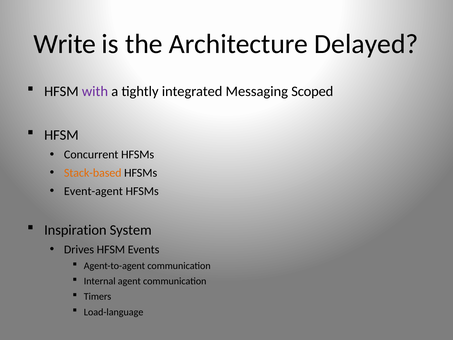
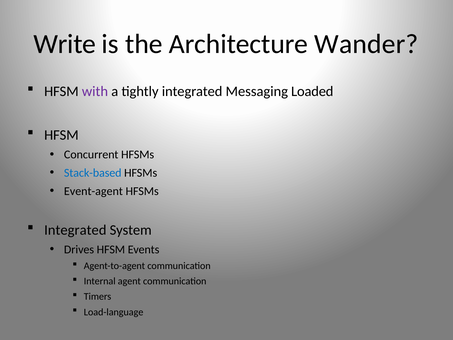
Delayed: Delayed -> Wander
Scoped: Scoped -> Loaded
Stack-based colour: orange -> blue
Inspiration at (75, 230): Inspiration -> Integrated
